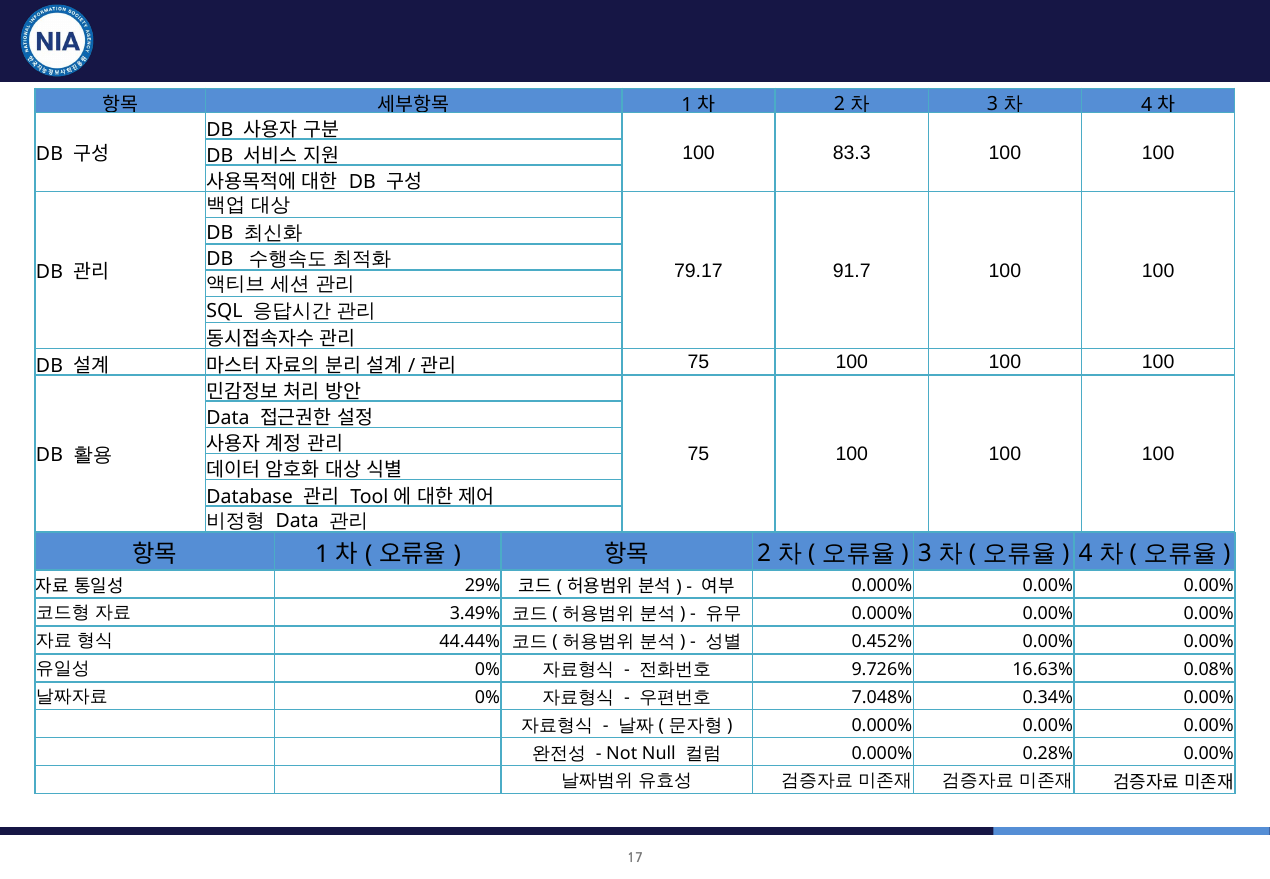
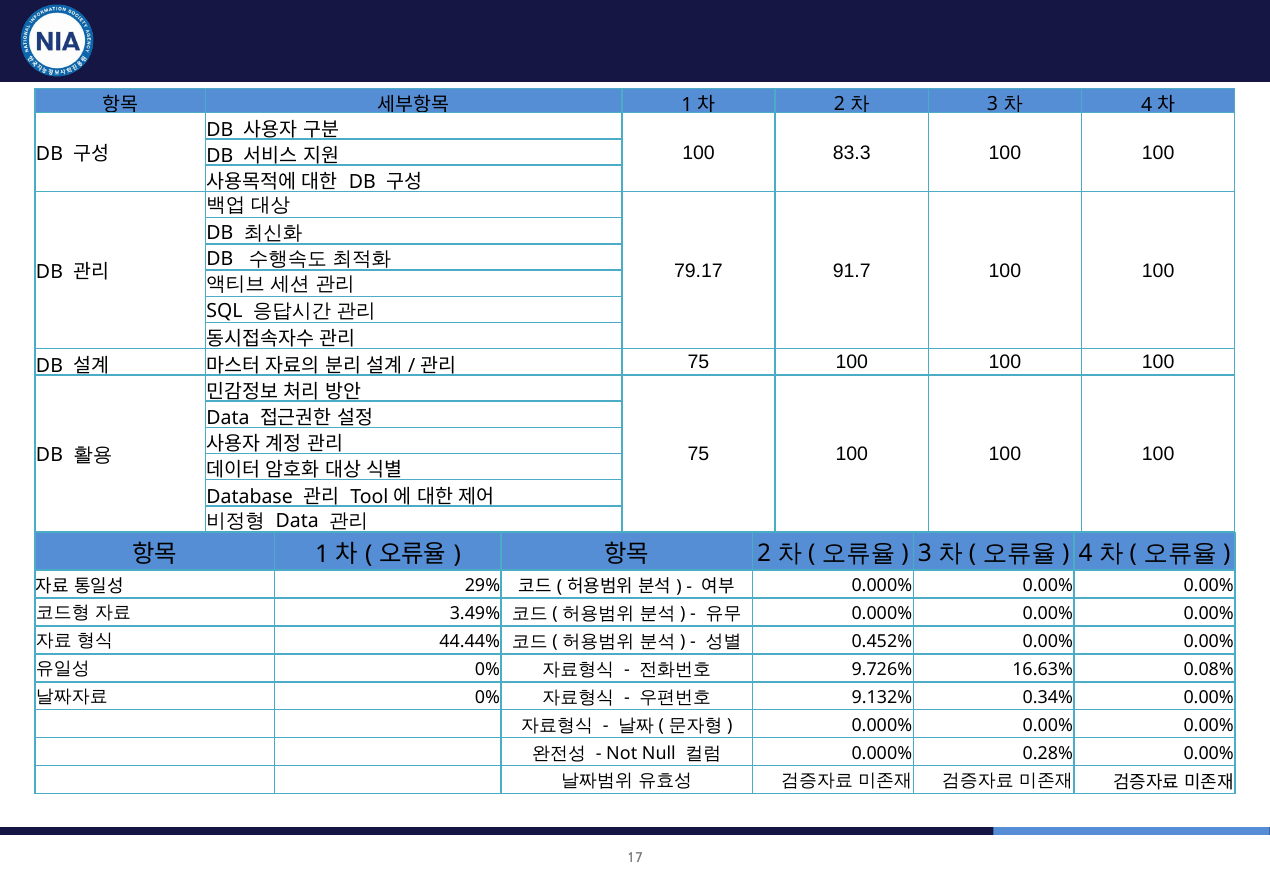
7.048%: 7.048% -> 9.132%
